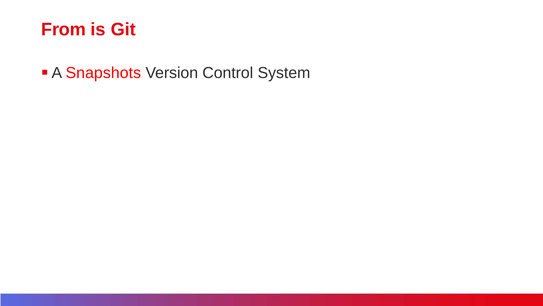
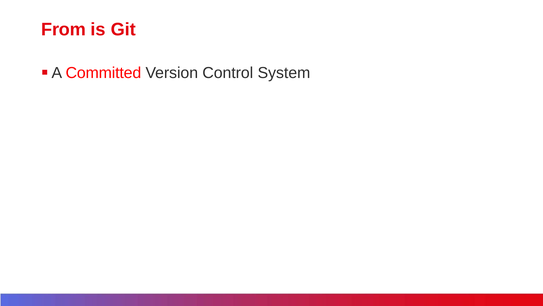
Snapshots: Snapshots -> Committed
